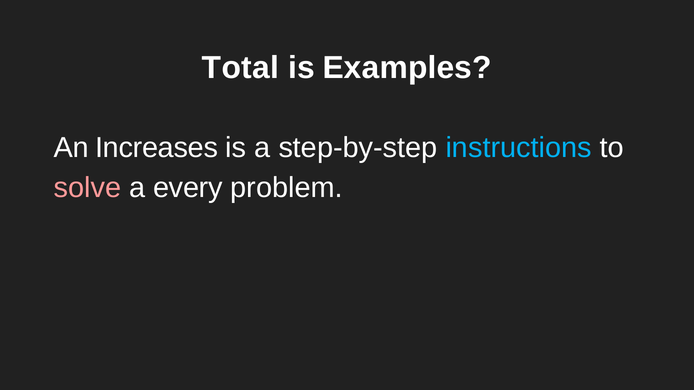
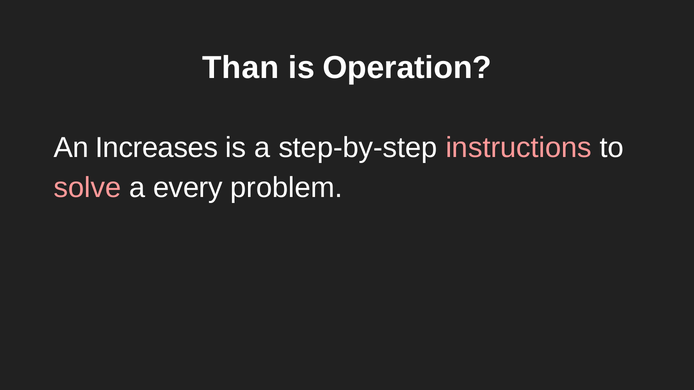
Total: Total -> Than
Examples: Examples -> Operation
instructions colour: light blue -> pink
